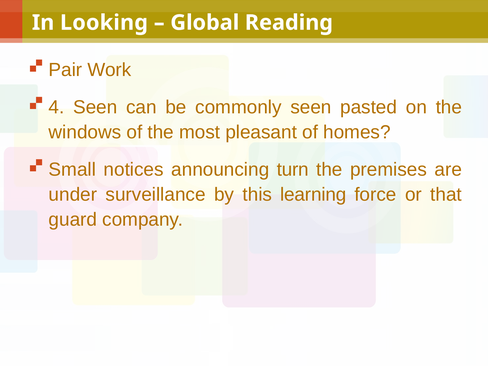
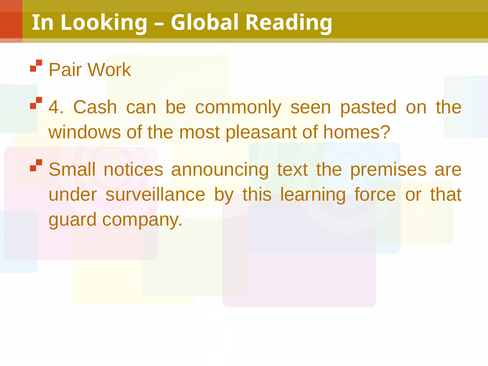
4 Seen: Seen -> Cash
turn: turn -> text
